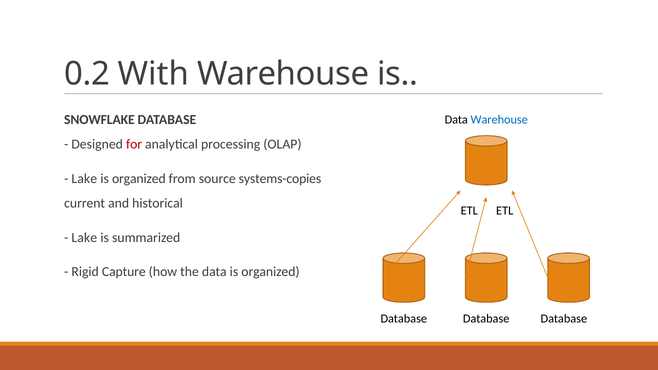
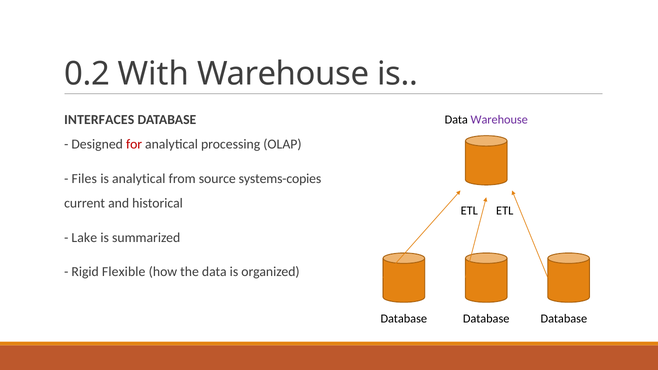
SNOWFLAKE: SNOWFLAKE -> INTERFACES
Warehouse at (499, 120) colour: blue -> purple
Lake at (84, 179): Lake -> Files
organized at (139, 179): organized -> analytical
Capture: Capture -> Flexible
